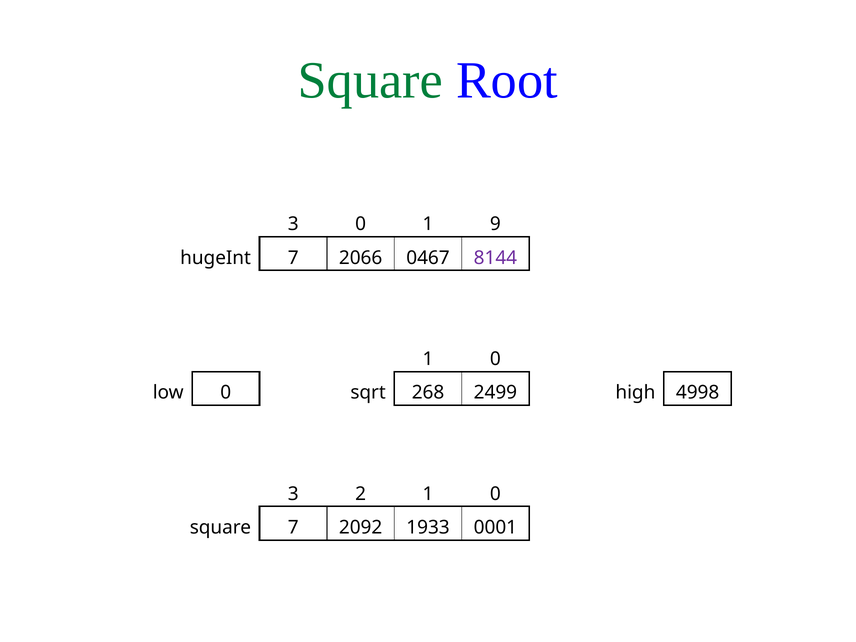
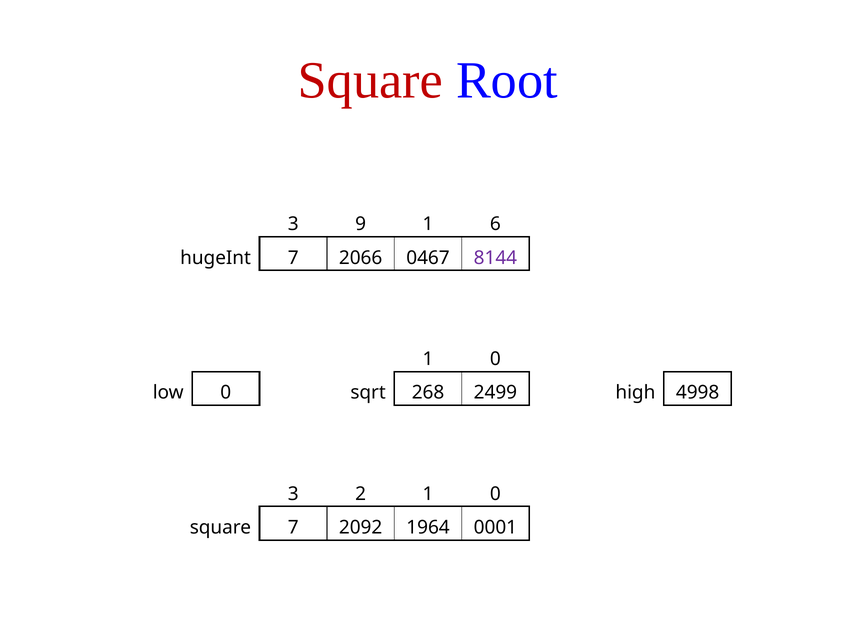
Square at (370, 80) colour: green -> red
3 0: 0 -> 9
9: 9 -> 6
1933: 1933 -> 1964
